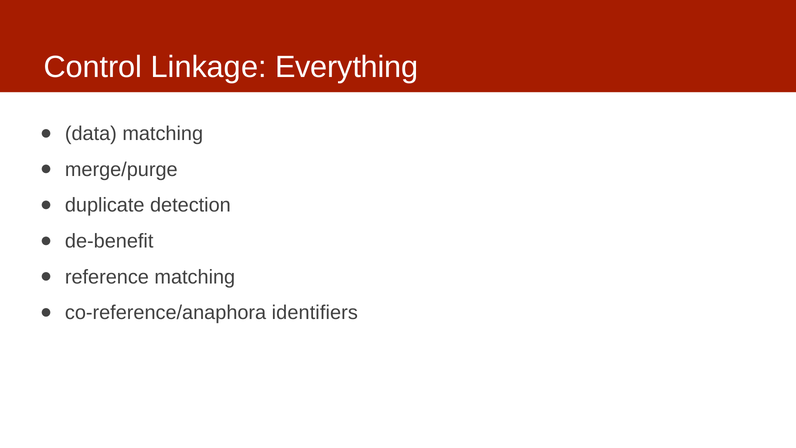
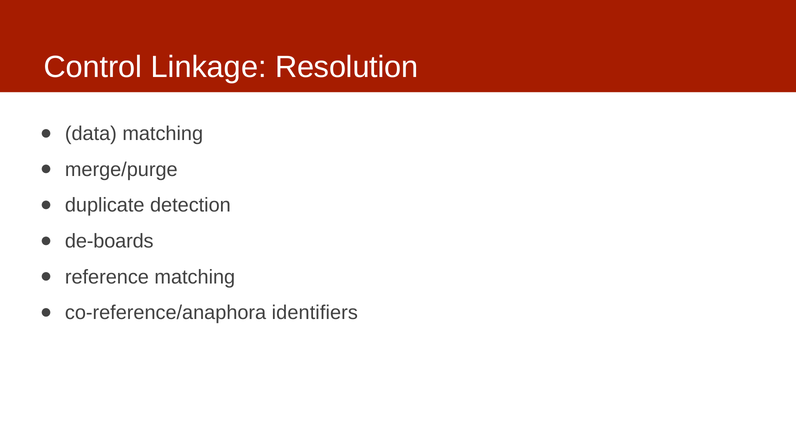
Everything: Everything -> Resolution
de-benefit: de-benefit -> de-boards
